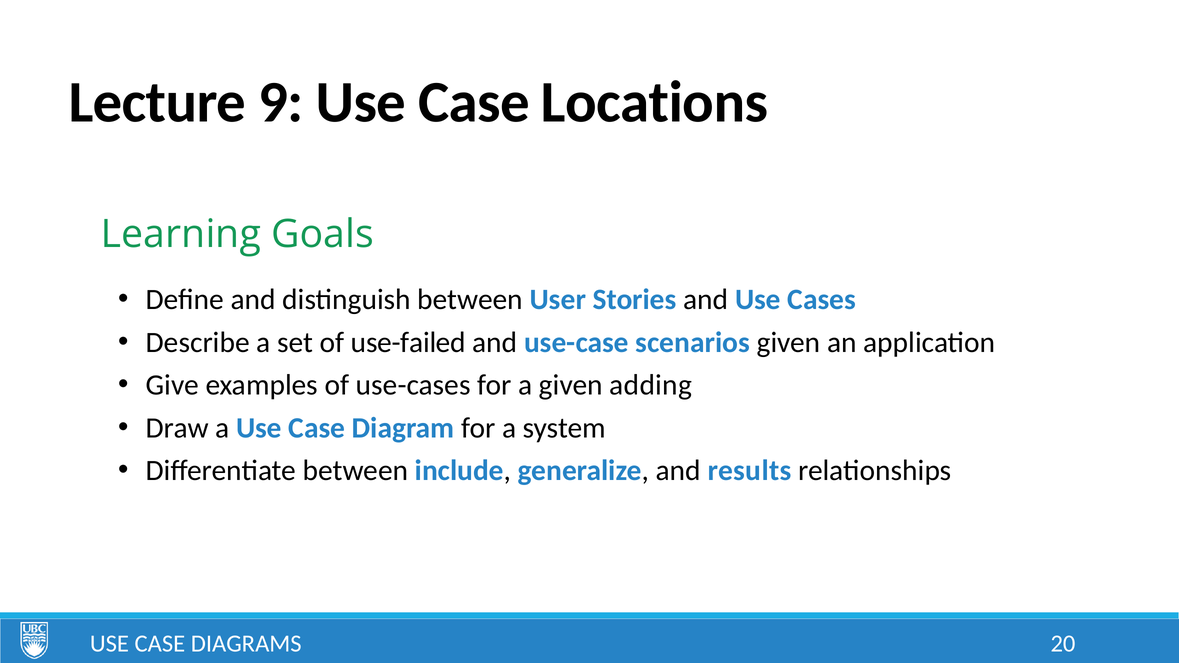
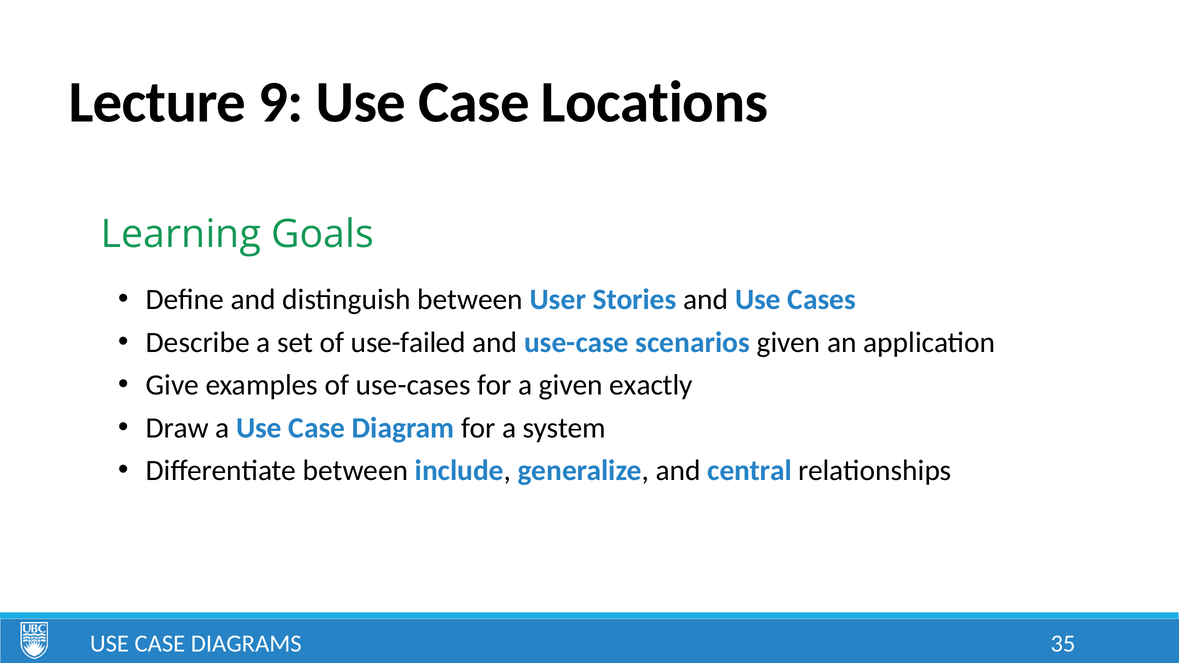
adding: adding -> exactly
results: results -> central
20: 20 -> 35
